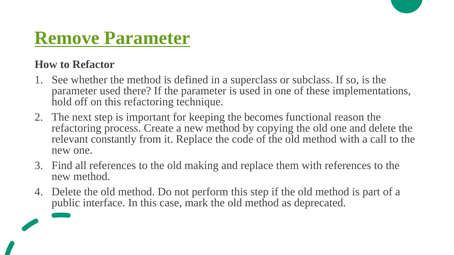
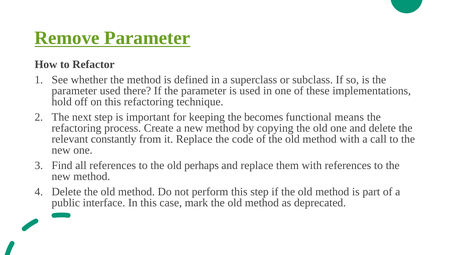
reason: reason -> means
making: making -> perhaps
